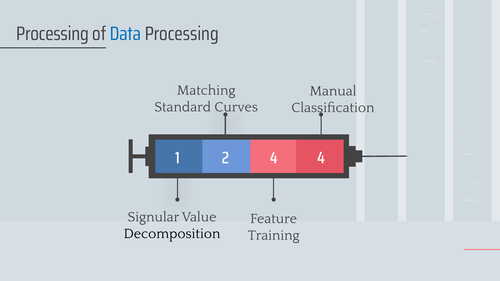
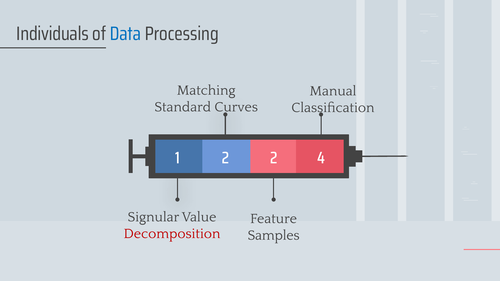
Processing at (52, 34): Processing -> Individuals
2 4: 4 -> 2
Decomposition colour: black -> red
Training: Training -> Samples
